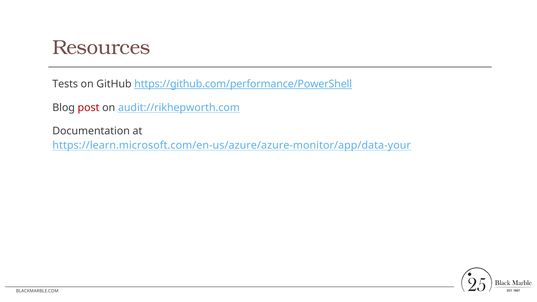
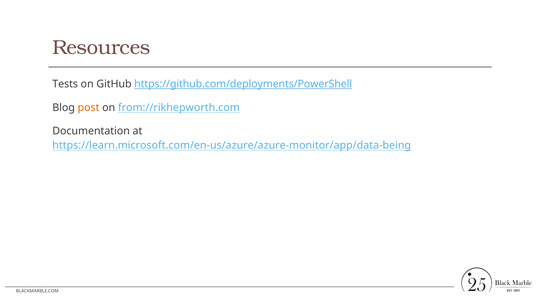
https://github.com/performance/PowerShell: https://github.com/performance/PowerShell -> https://github.com/deployments/PowerShell
post colour: red -> orange
audit://rikhepworth.com: audit://rikhepworth.com -> from://rikhepworth.com
https://learn.microsoft.com/en-us/azure/azure-monitor/app/data-your: https://learn.microsoft.com/en-us/azure/azure-monitor/app/data-your -> https://learn.microsoft.com/en-us/azure/azure-monitor/app/data-being
